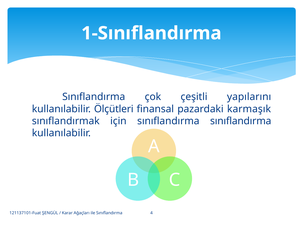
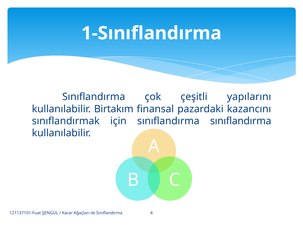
Ölçütleri: Ölçütleri -> Birtakım
karmaşık: karmaşık -> kazancını
